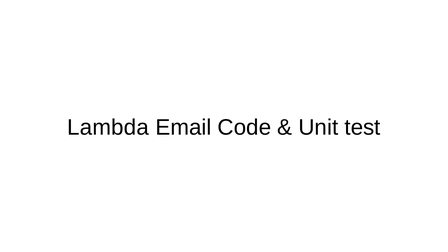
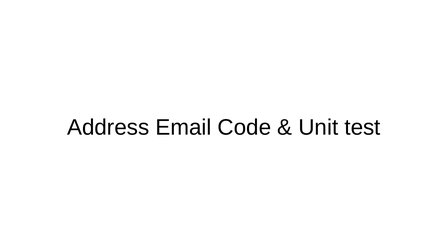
Lambda: Lambda -> Address
